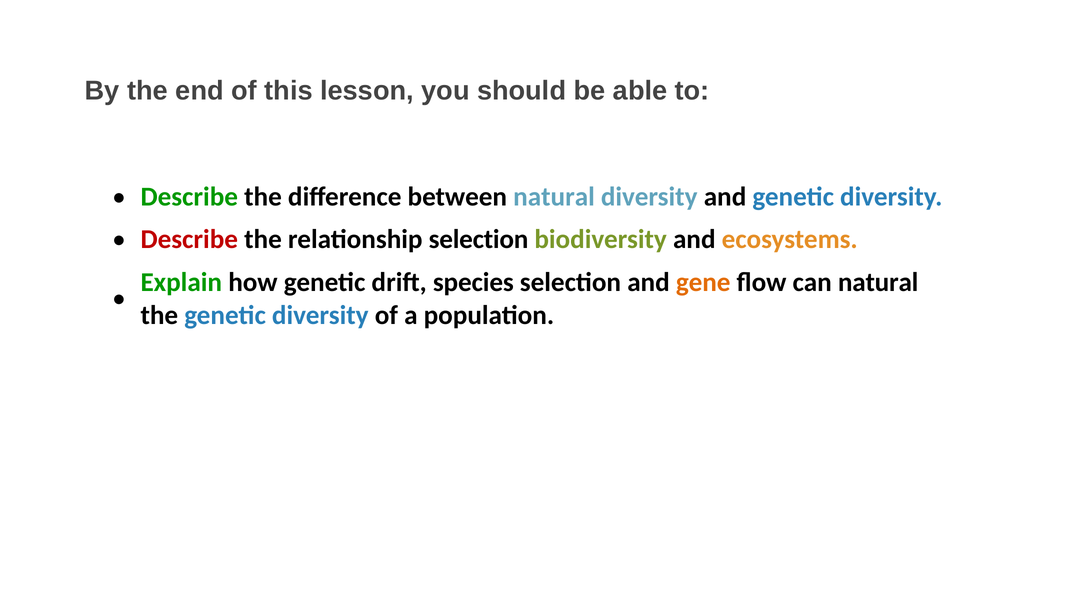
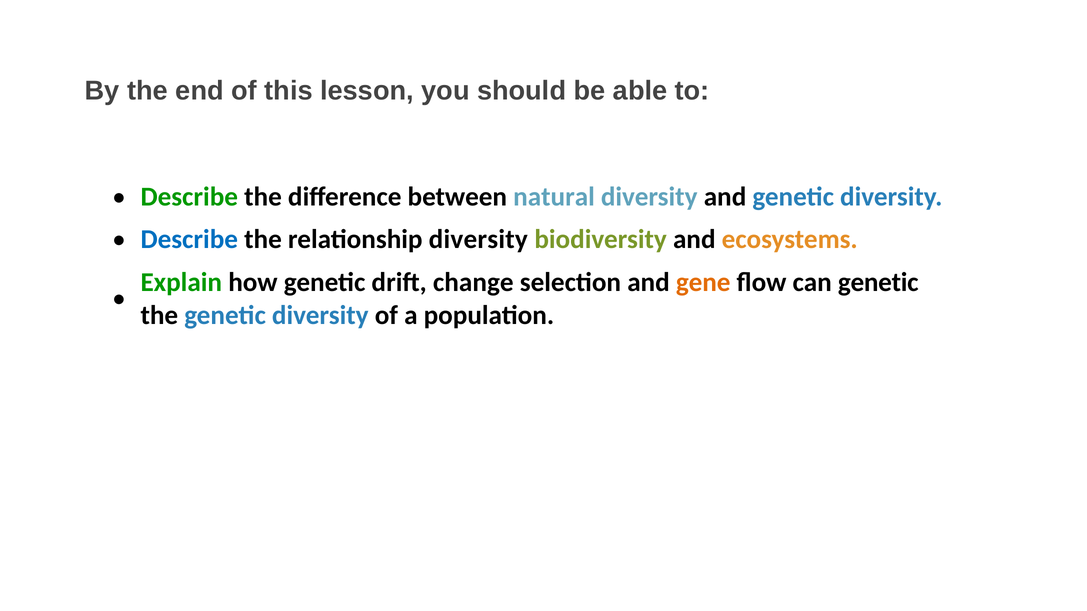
Describe at (189, 240) colour: red -> blue
relationship selection: selection -> diversity
species: species -> change
can natural: natural -> genetic
